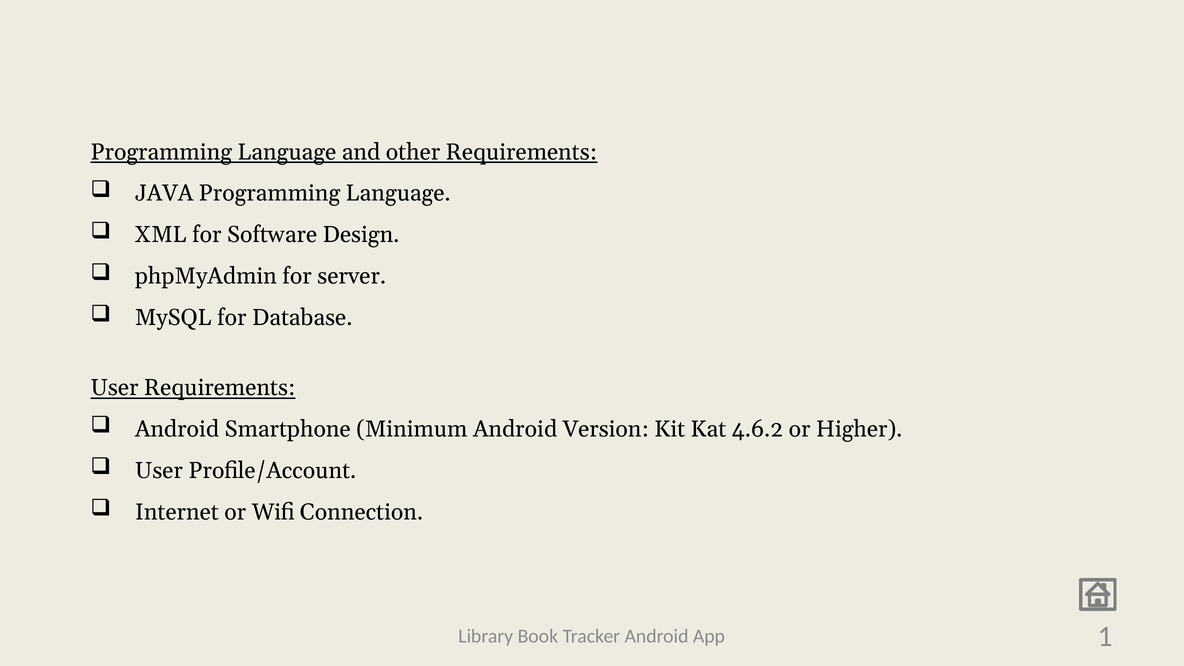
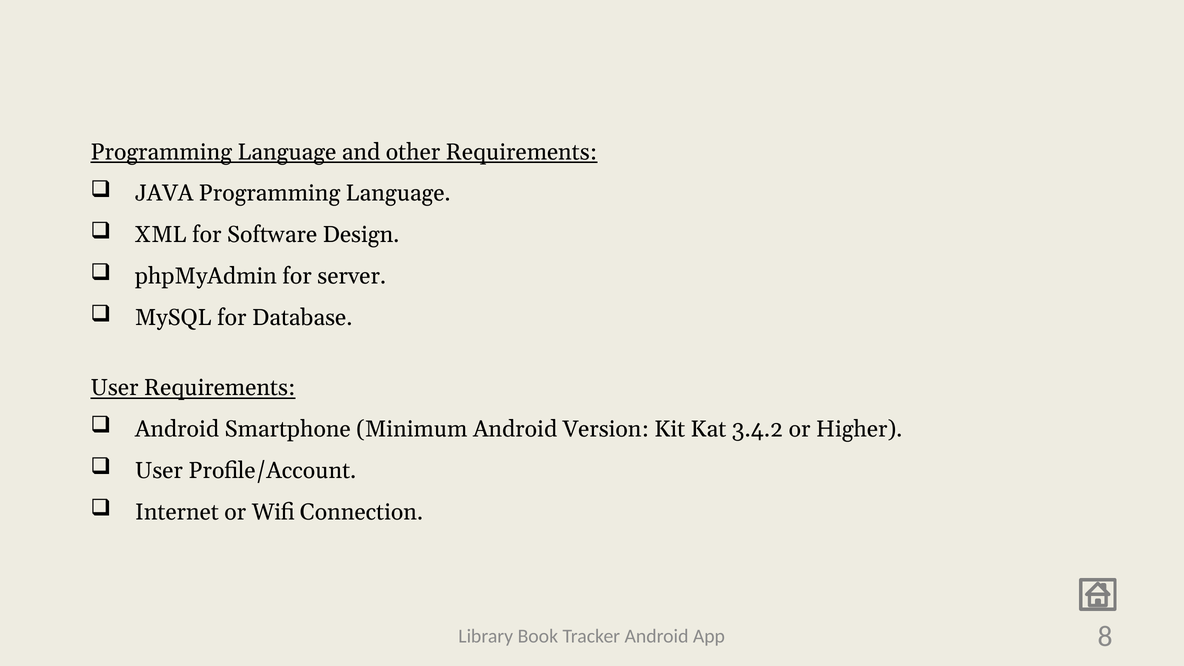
4.6.2: 4.6.2 -> 3.4.2
1: 1 -> 8
